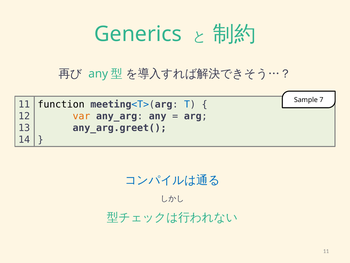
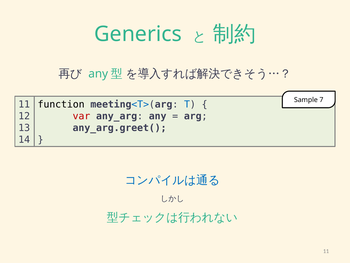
var colour: orange -> red
